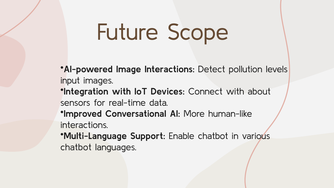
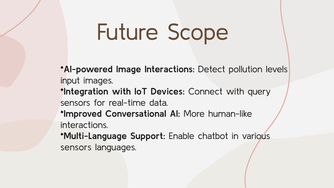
about: about -> query
chatbot at (76, 147): chatbot -> sensors
